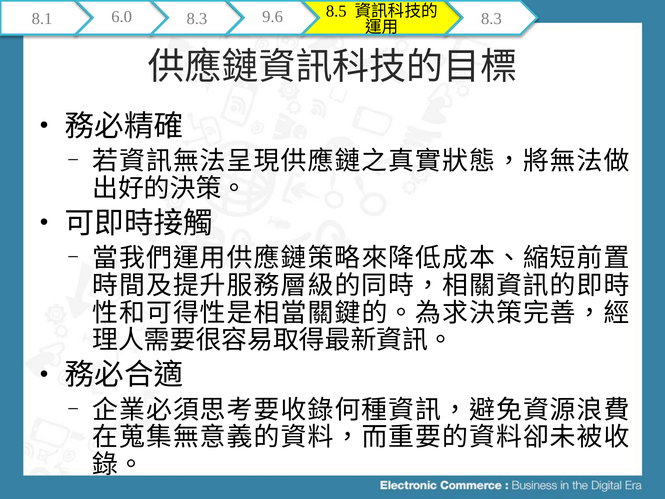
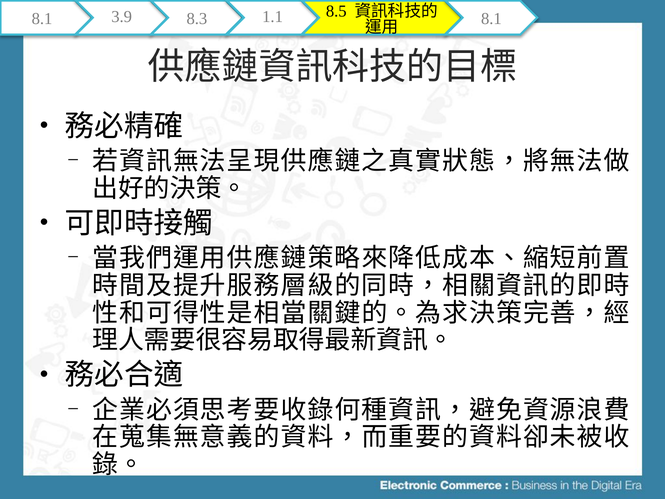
6.0: 6.0 -> 3.9
9.6: 9.6 -> 1.1
8.3 at (491, 19): 8.3 -> 8.1
